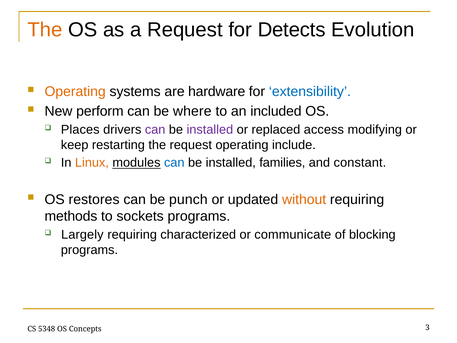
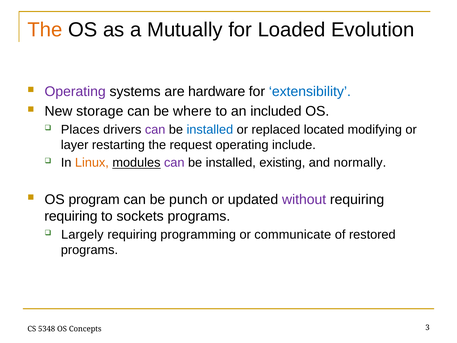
a Request: Request -> Mutually
Detects: Detects -> Loaded
Operating at (75, 92) colour: orange -> purple
perform: perform -> storage
installed at (210, 130) colour: purple -> blue
access: access -> located
keep: keep -> layer
can at (174, 163) colour: blue -> purple
families: families -> existing
constant: constant -> normally
restores: restores -> program
without colour: orange -> purple
methods at (71, 216): methods -> requiring
characterized: characterized -> programming
blocking: blocking -> restored
